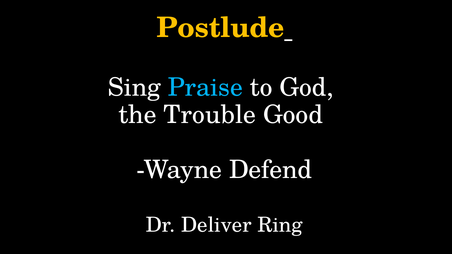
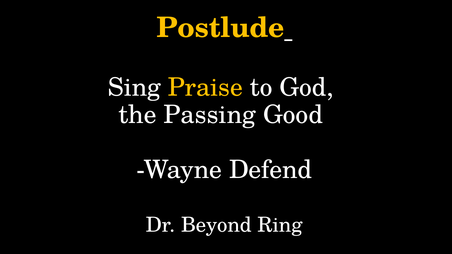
Praise colour: light blue -> yellow
Trouble: Trouble -> Passing
Deliver: Deliver -> Beyond
